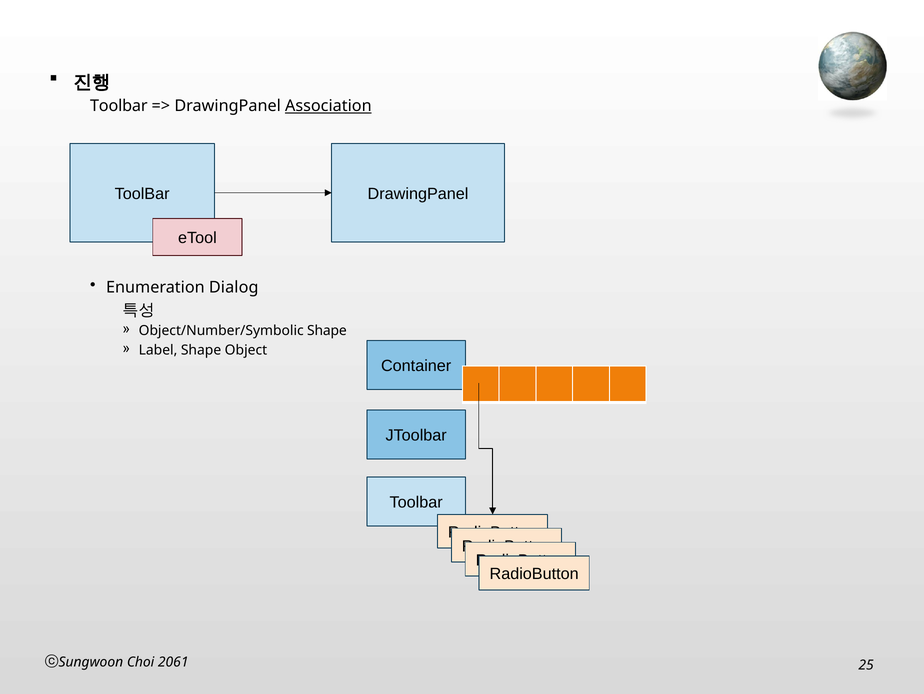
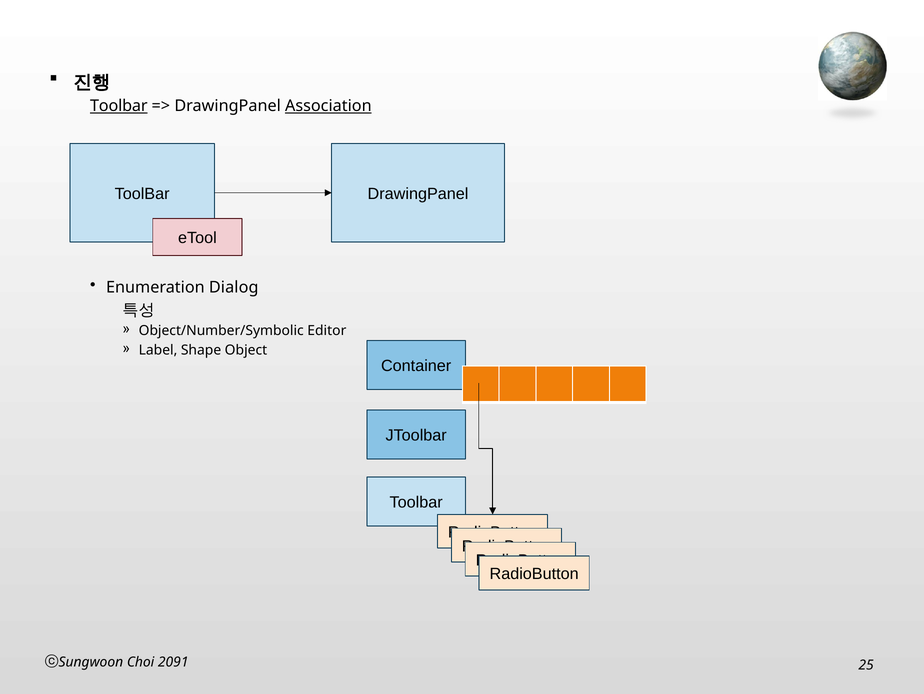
Toolbar at (119, 106) underline: none -> present
Object/Number/Symbolic Shape: Shape -> Editor
2061: 2061 -> 2091
